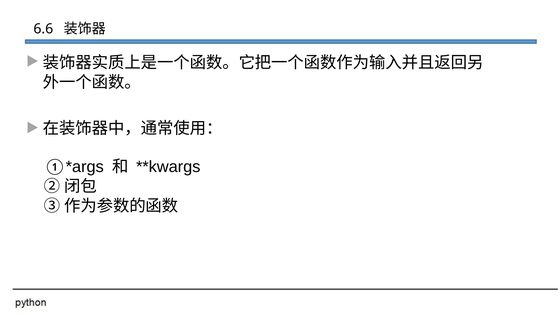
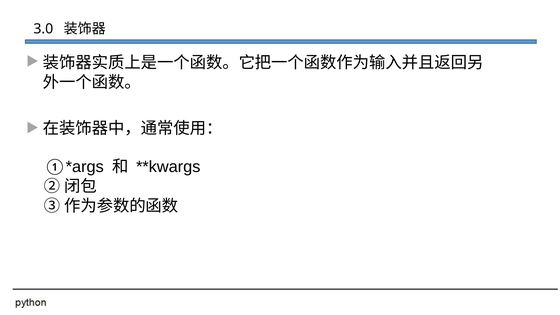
6.6: 6.6 -> 3.0
